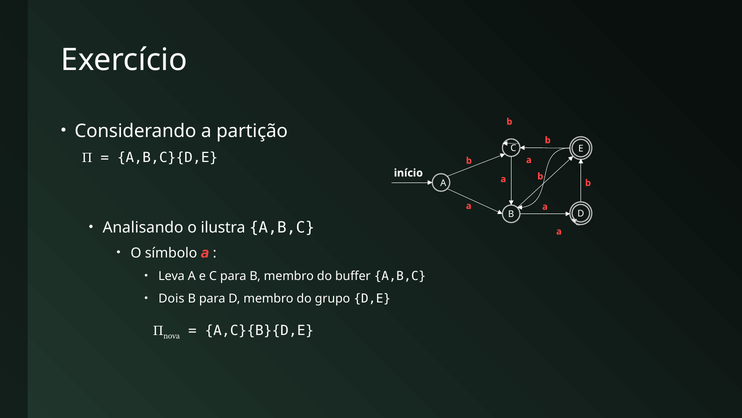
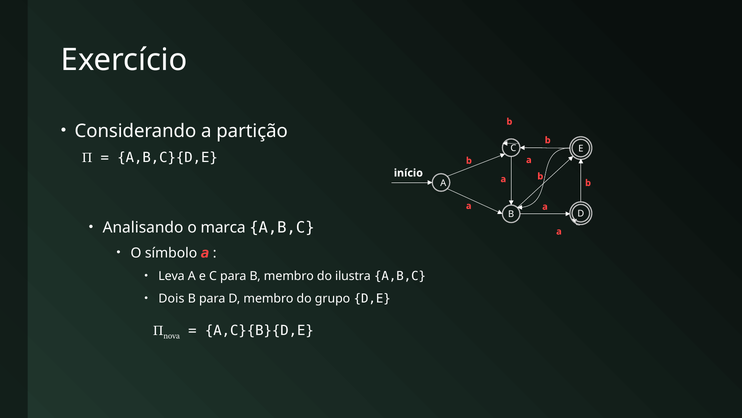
ilustra: ilustra -> marca
buffer: buffer -> ilustra
